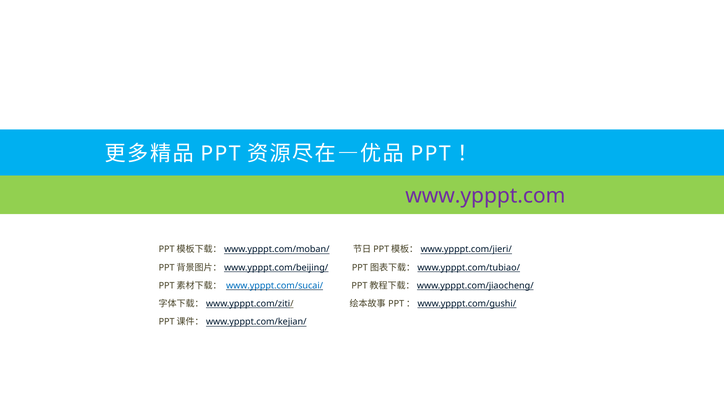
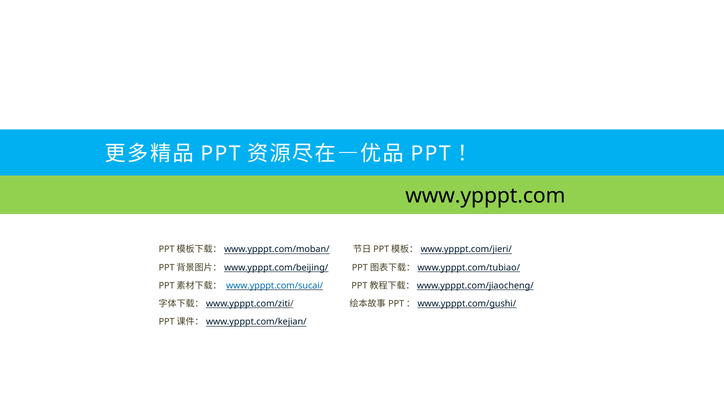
www.ypppt.com colour: purple -> black
